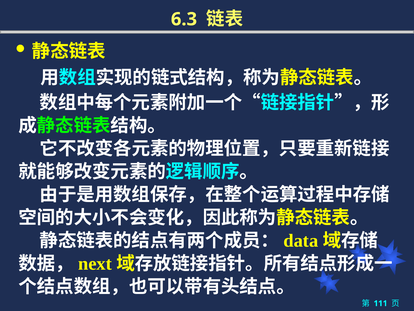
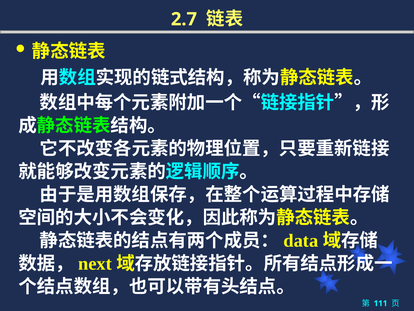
6.3: 6.3 -> 2.7
